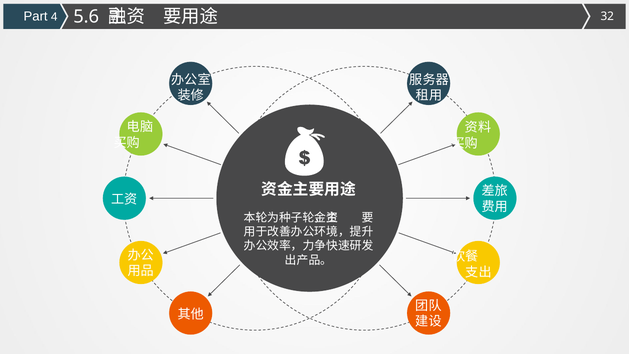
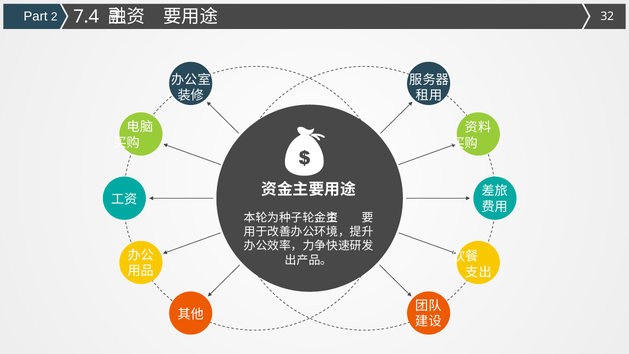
4: 4 -> 2
5.6: 5.6 -> 7.4
